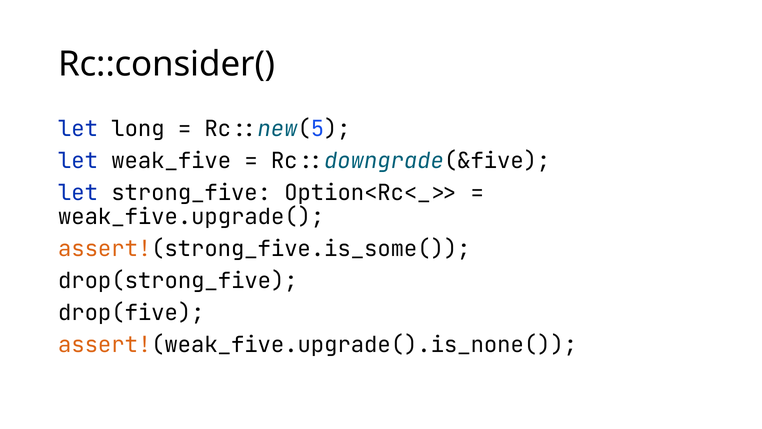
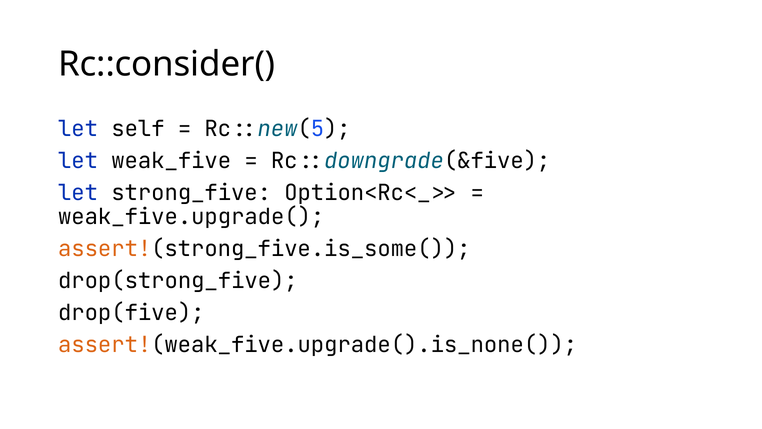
long: long -> self
